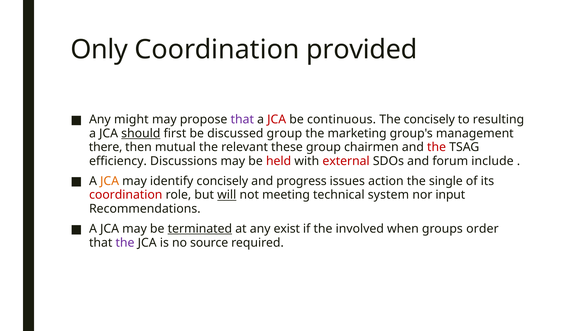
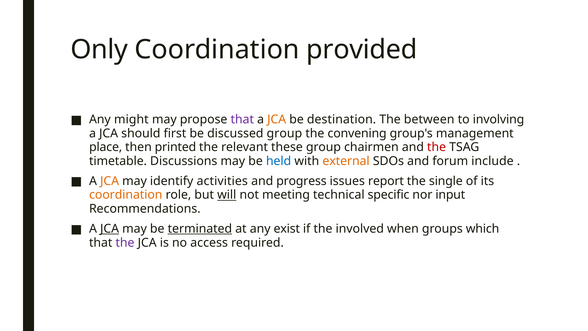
JCA at (277, 119) colour: red -> orange
continuous: continuous -> destination
The concisely: concisely -> between
resulting: resulting -> involving
should underline: present -> none
marketing: marketing -> convening
there: there -> place
mutual: mutual -> printed
efficiency: efficiency -> timetable
held colour: red -> blue
external colour: red -> orange
identify concisely: concisely -> activities
action: action -> report
coordination at (126, 195) colour: red -> orange
system: system -> specific
JCA at (110, 229) underline: none -> present
order: order -> which
source: source -> access
